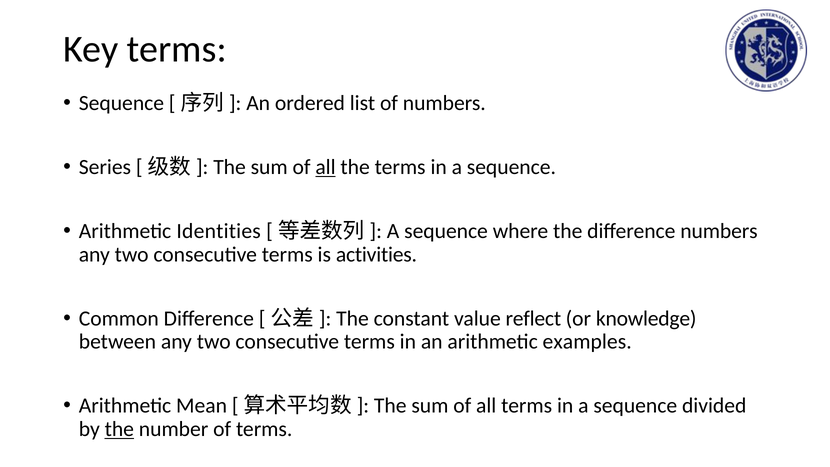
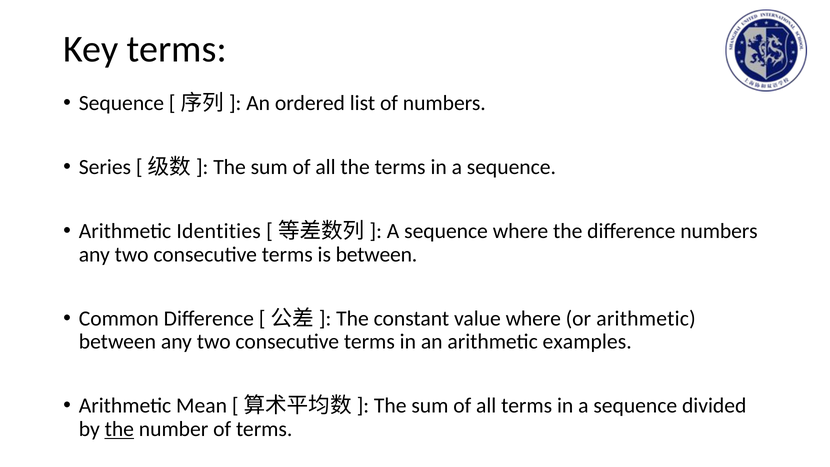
all at (326, 167) underline: present -> none
is activities: activities -> between
value reflect: reflect -> where
or knowledge: knowledge -> arithmetic
